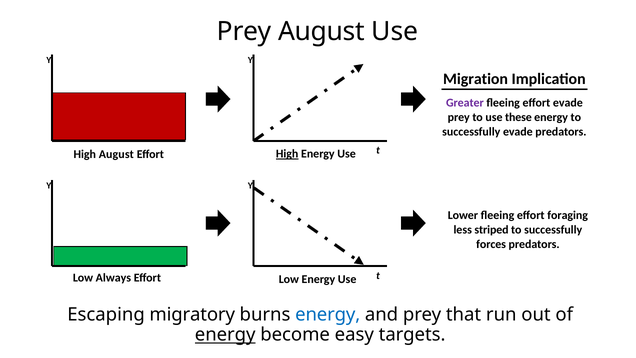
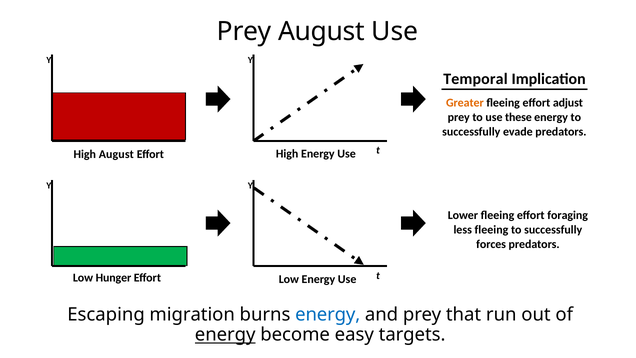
Migration: Migration -> Temporal
Greater colour: purple -> orange
effort evade: evade -> adjust
High at (287, 154) underline: present -> none
less striped: striped -> fleeing
Always: Always -> Hunger
migratory: migratory -> migration
